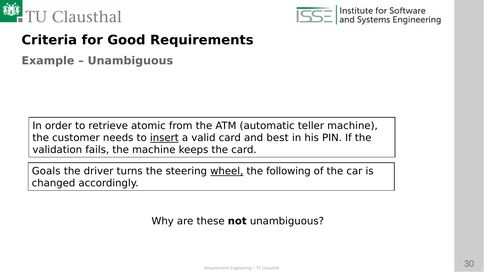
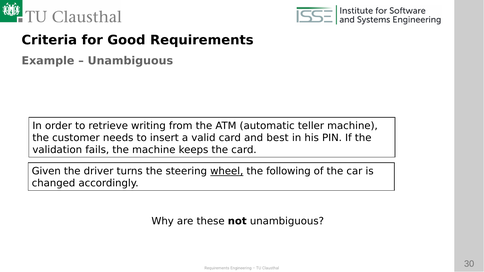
atomic: atomic -> writing
insert underline: present -> none
Goals: Goals -> Given
